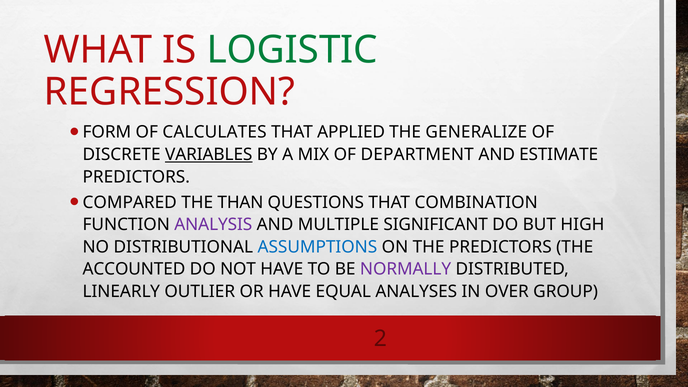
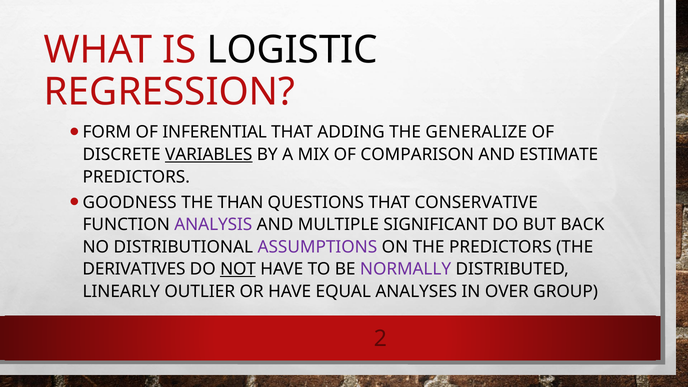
LOGISTIC colour: green -> black
CALCULATES: CALCULATES -> INFERENTIAL
APPLIED: APPLIED -> ADDING
DEPARTMENT: DEPARTMENT -> COMPARISON
COMPARED: COMPARED -> GOODNESS
COMBINATION: COMBINATION -> CONSERVATIVE
HIGH: HIGH -> BACK
ASSUMPTIONS colour: blue -> purple
ACCOUNTED: ACCOUNTED -> DERIVATIVES
NOT underline: none -> present
